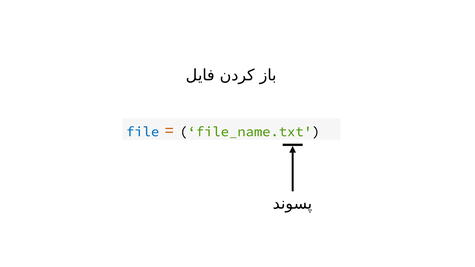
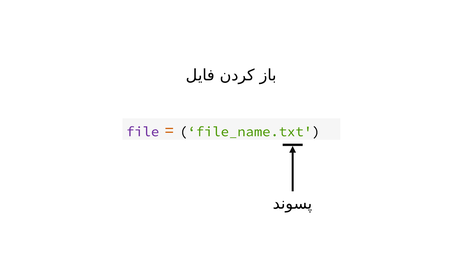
file colour: blue -> purple
